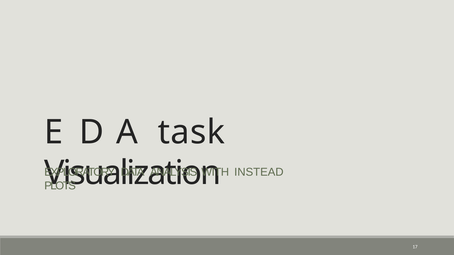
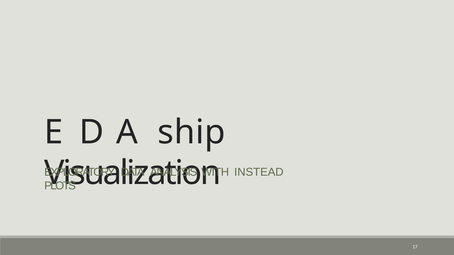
task: task -> ship
